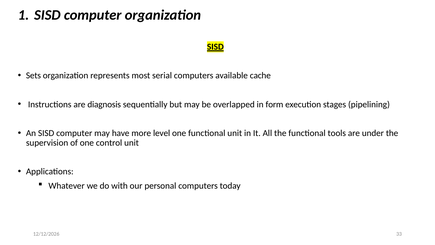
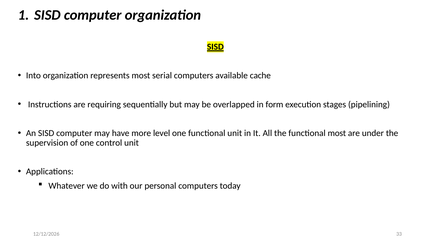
Sets: Sets -> Into
diagnosis: diagnosis -> requiring
functional tools: tools -> most
